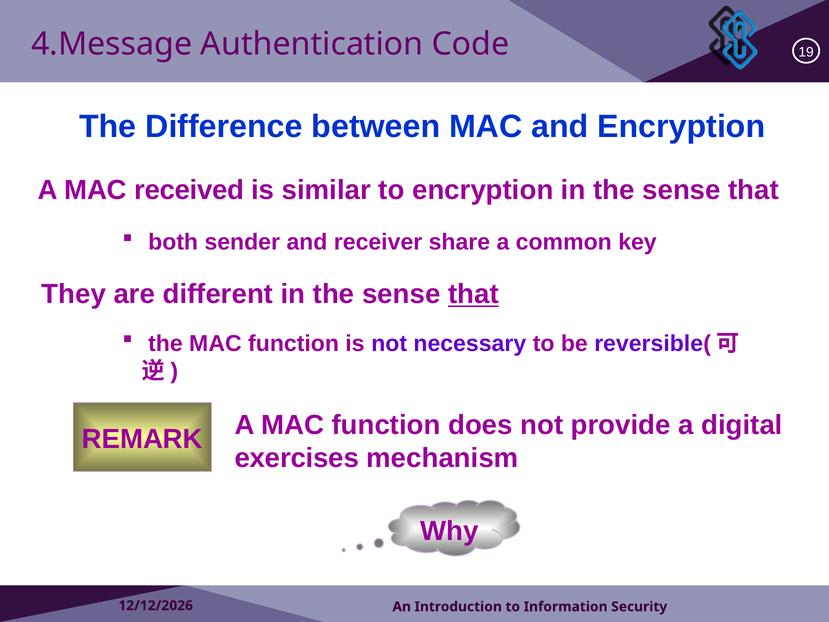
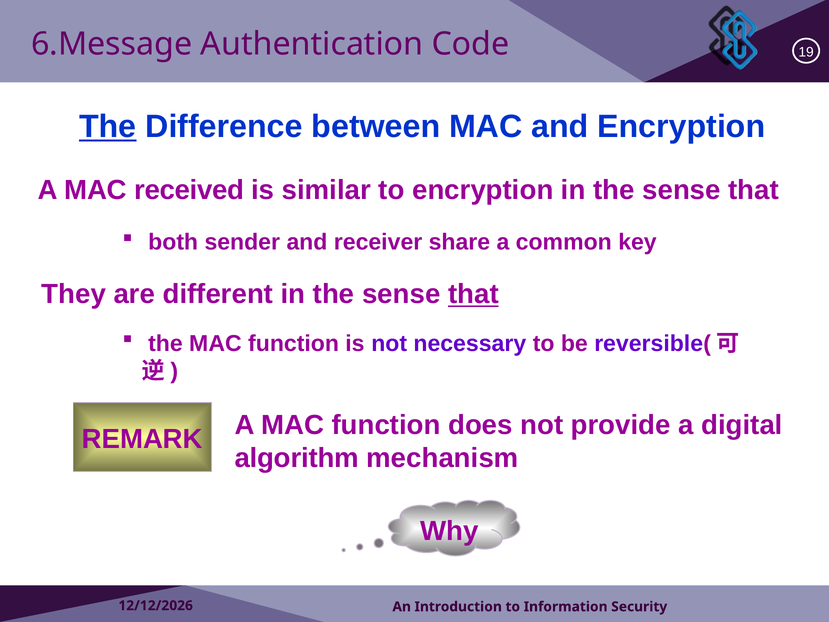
4.Message: 4.Message -> 6.Message
The at (108, 127) underline: none -> present
exercises: exercises -> algorithm
